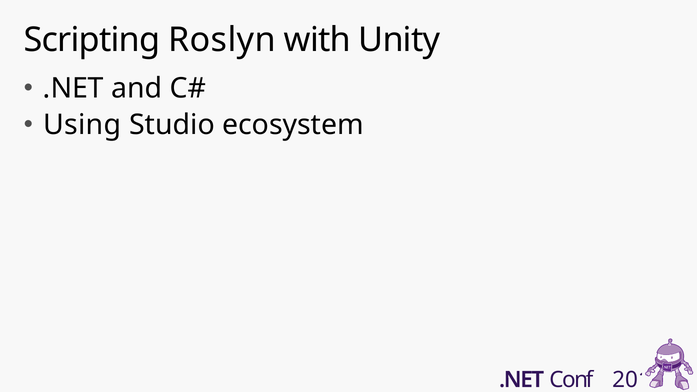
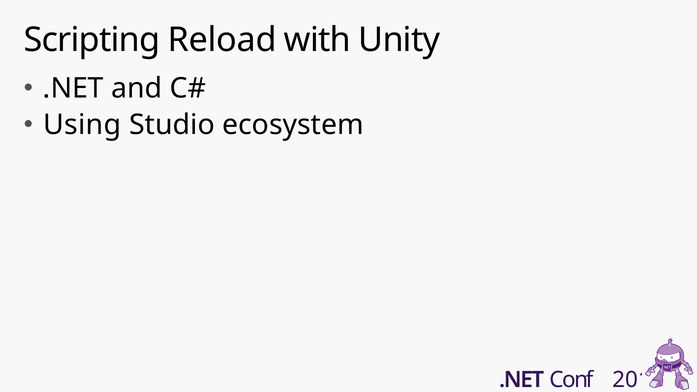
Roslyn: Roslyn -> Reload
